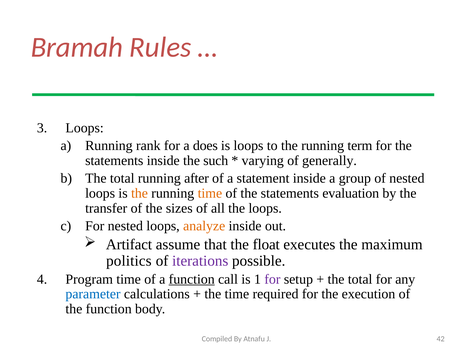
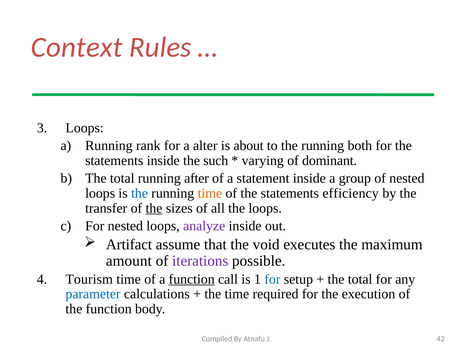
Bramah: Bramah -> Context
does: does -> alter
is loops: loops -> about
term: term -> both
generally: generally -> dominant
the at (139, 193) colour: orange -> blue
evaluation: evaluation -> efficiency
the at (154, 208) underline: none -> present
analyze colour: orange -> purple
float: float -> void
politics: politics -> amount
Program: Program -> Tourism
for at (272, 279) colour: purple -> blue
